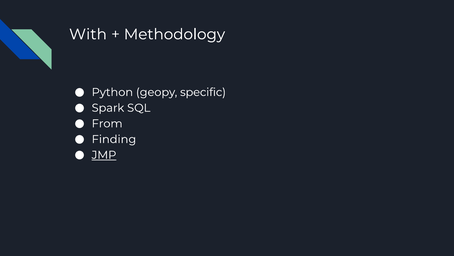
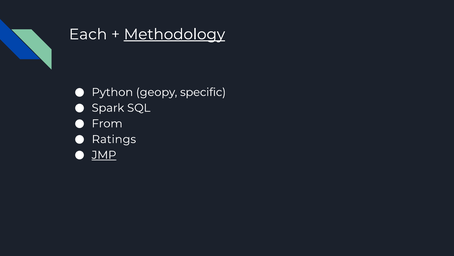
With: With -> Each
Methodology underline: none -> present
Finding: Finding -> Ratings
